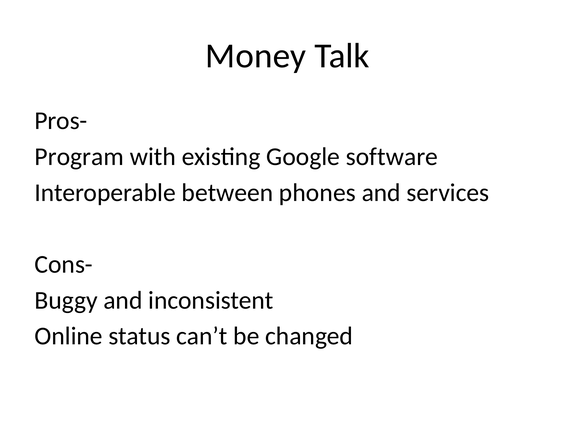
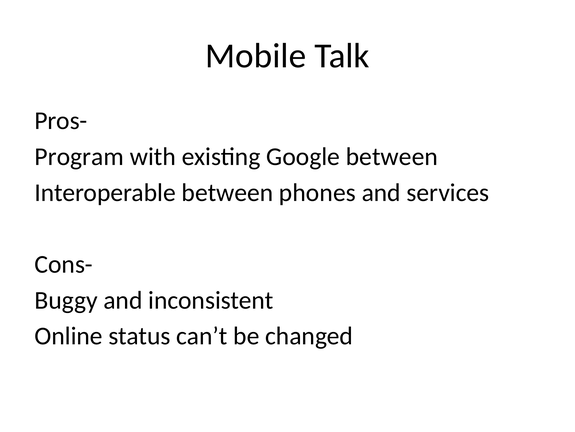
Money: Money -> Mobile
Google software: software -> between
